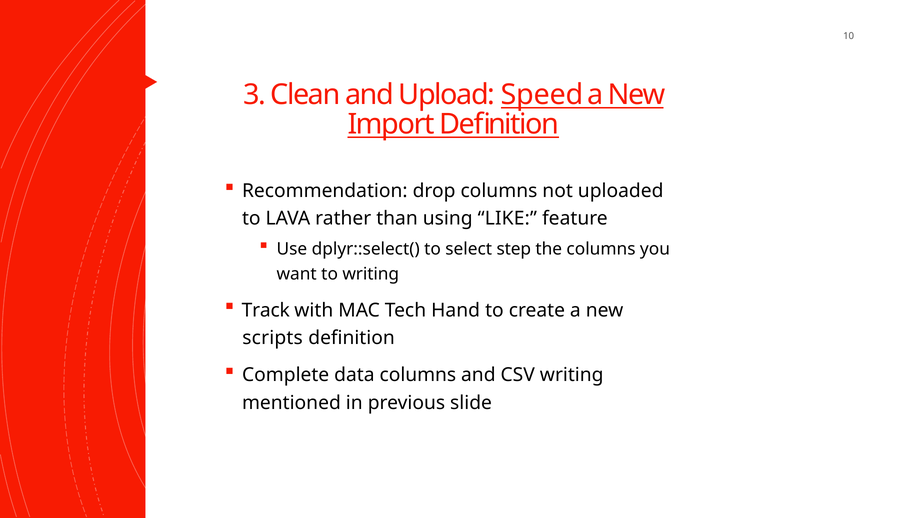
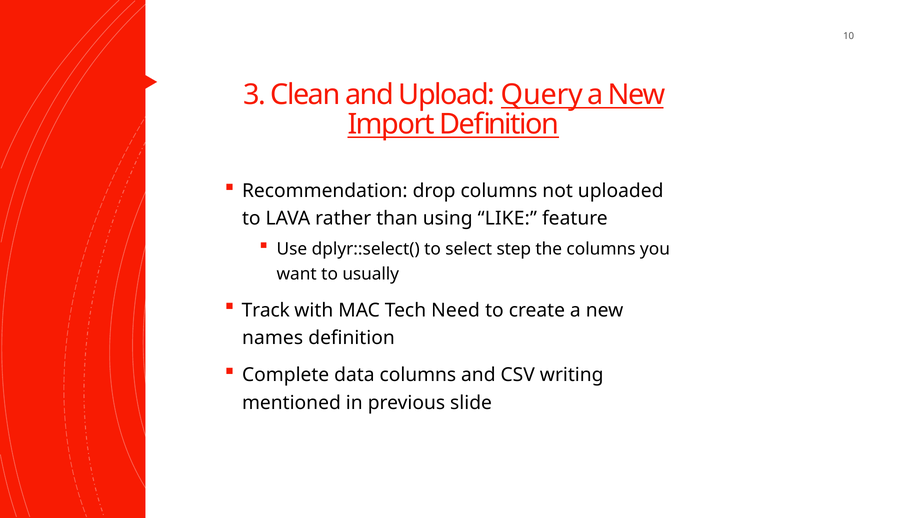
Speed: Speed -> Query
to writing: writing -> usually
Hand: Hand -> Need
scripts: scripts -> names
